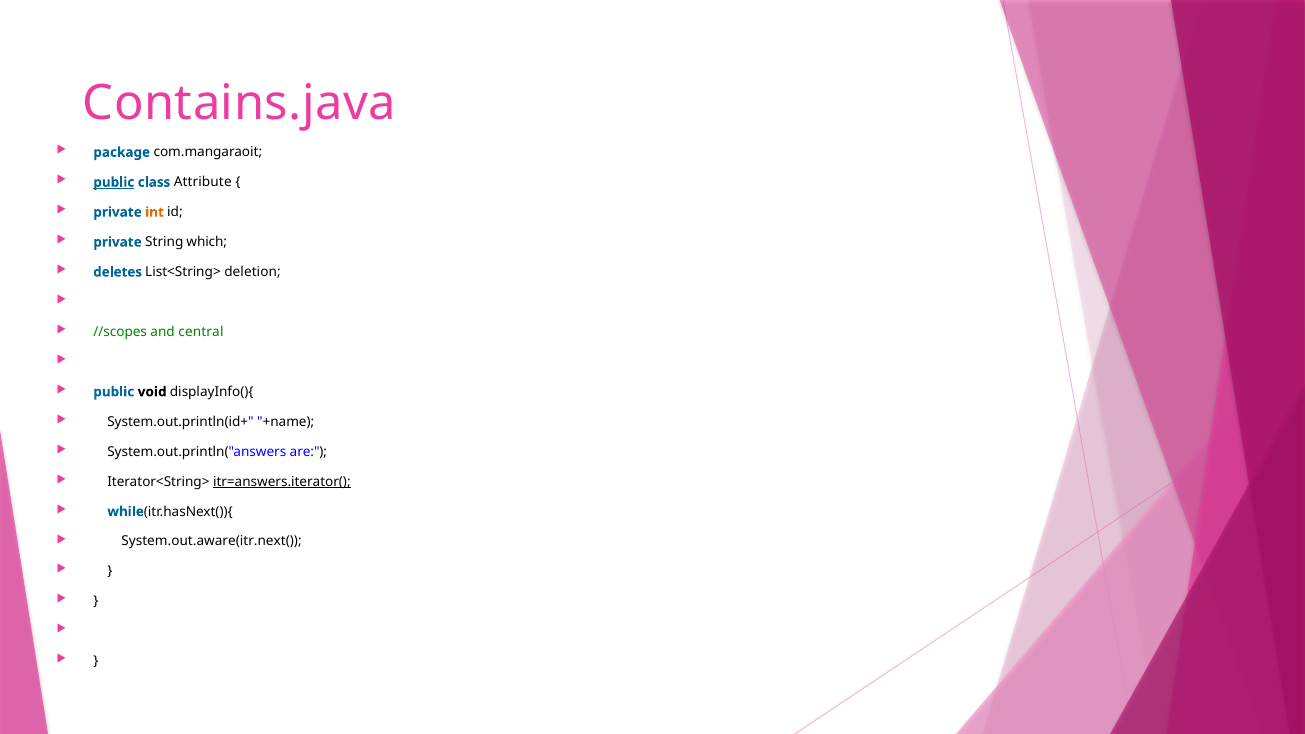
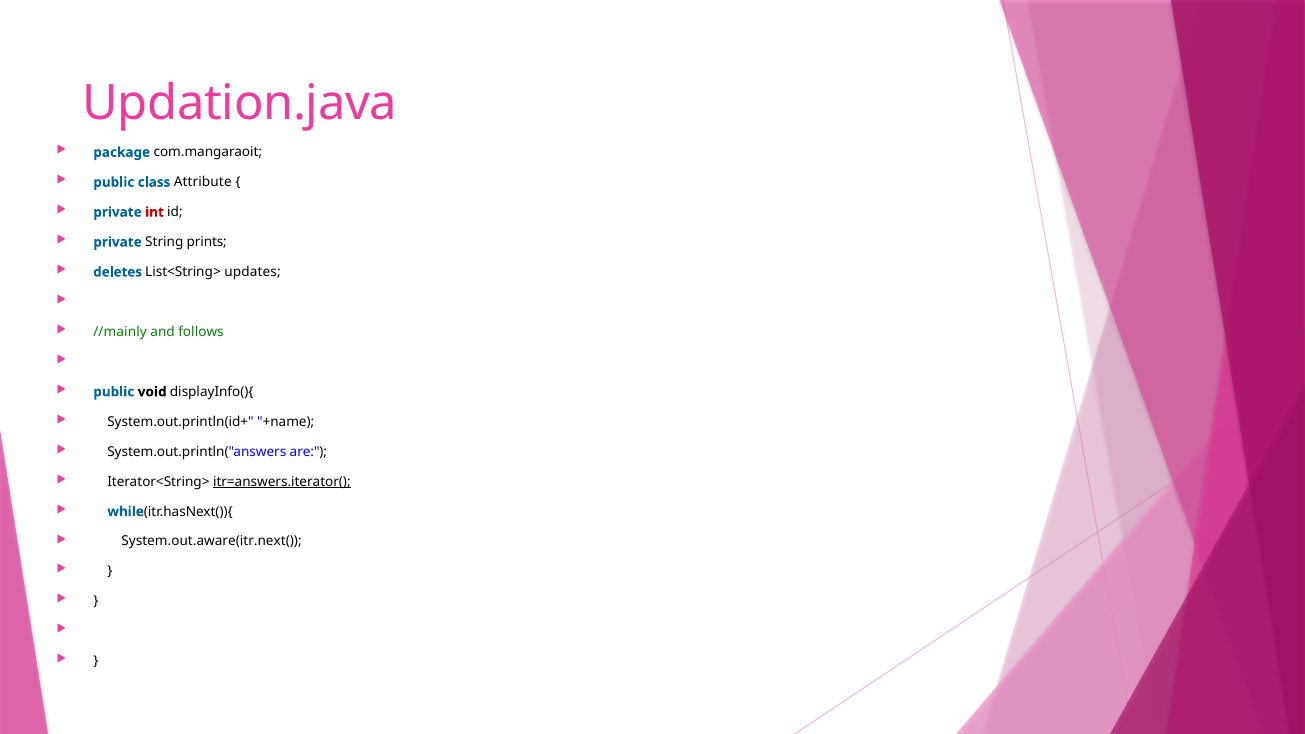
Contains.java: Contains.java -> Updation.java
public at (114, 182) underline: present -> none
int colour: orange -> red
which: which -> prints
deletion: deletion -> updates
//scopes: //scopes -> //mainly
central: central -> follows
